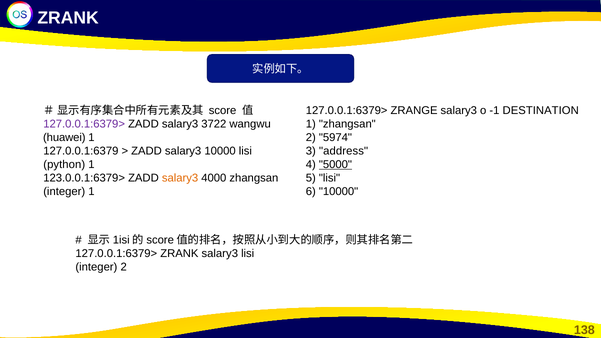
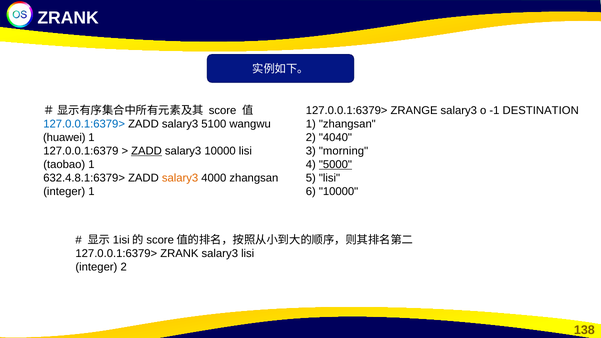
127.0.0.1:6379> at (84, 124) colour: purple -> blue
3722: 3722 -> 5100
5974: 5974 -> 4040
ZADD at (147, 151) underline: none -> present
address: address -> morning
python: python -> taobao
123.0.0.1:6379>: 123.0.0.1:6379> -> 632.4.8.1:6379>
